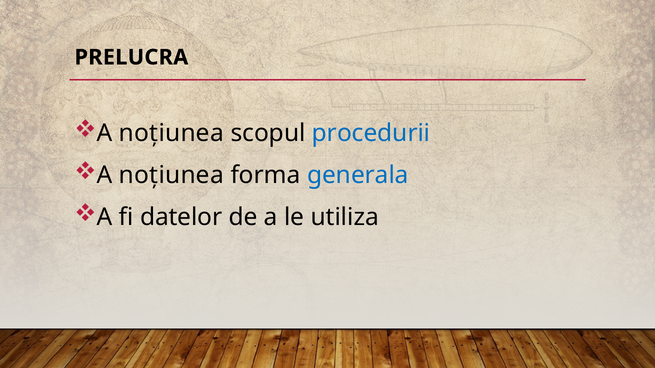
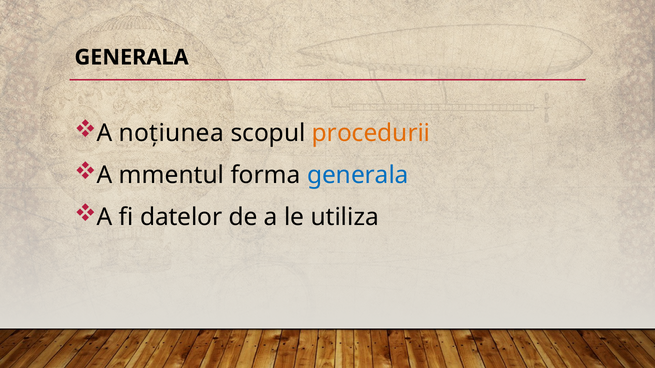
PRELUCRA at (131, 57): PRELUCRA -> GENERALA
procedurii colour: blue -> orange
noțiunea at (171, 175): noțiunea -> mmentul
